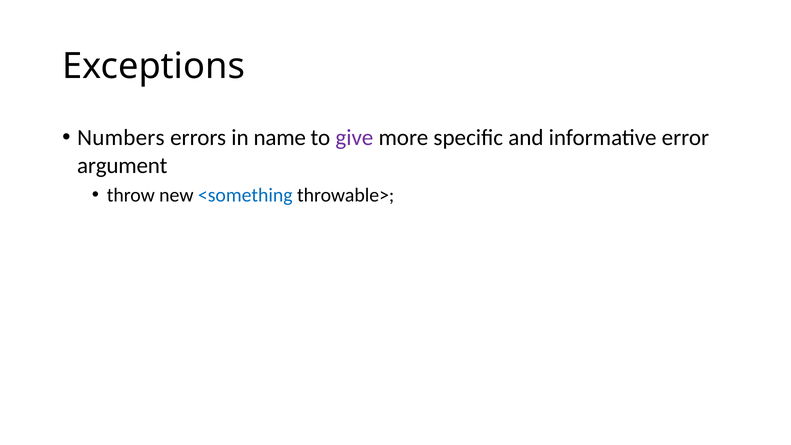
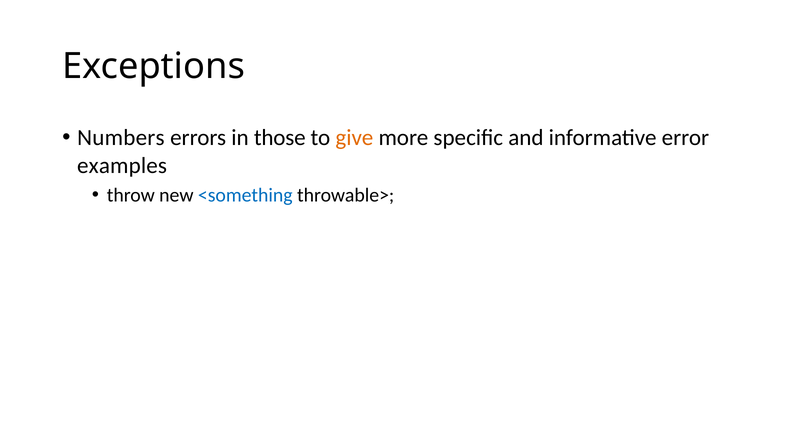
name: name -> those
give colour: purple -> orange
argument: argument -> examples
